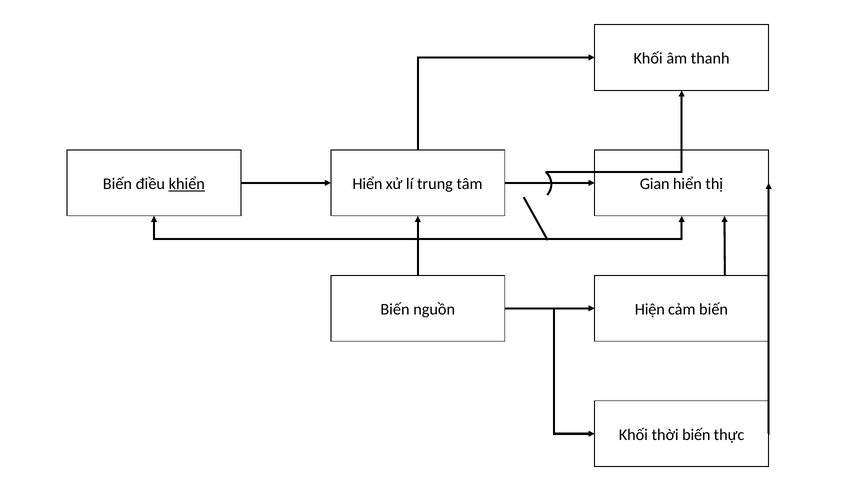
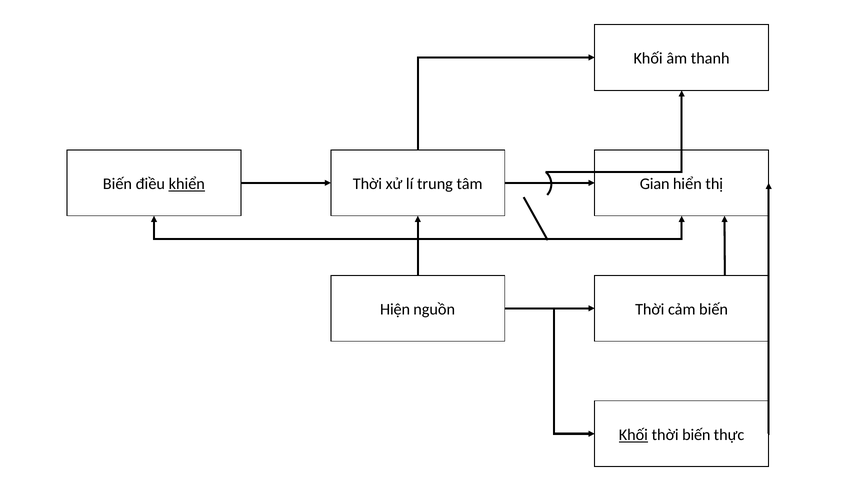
Hiển at (367, 184): Hiển -> Thời
Biến at (395, 309): Biến -> Hiện
nguồn Hiện: Hiện -> Thời
Khối at (633, 435) underline: none -> present
